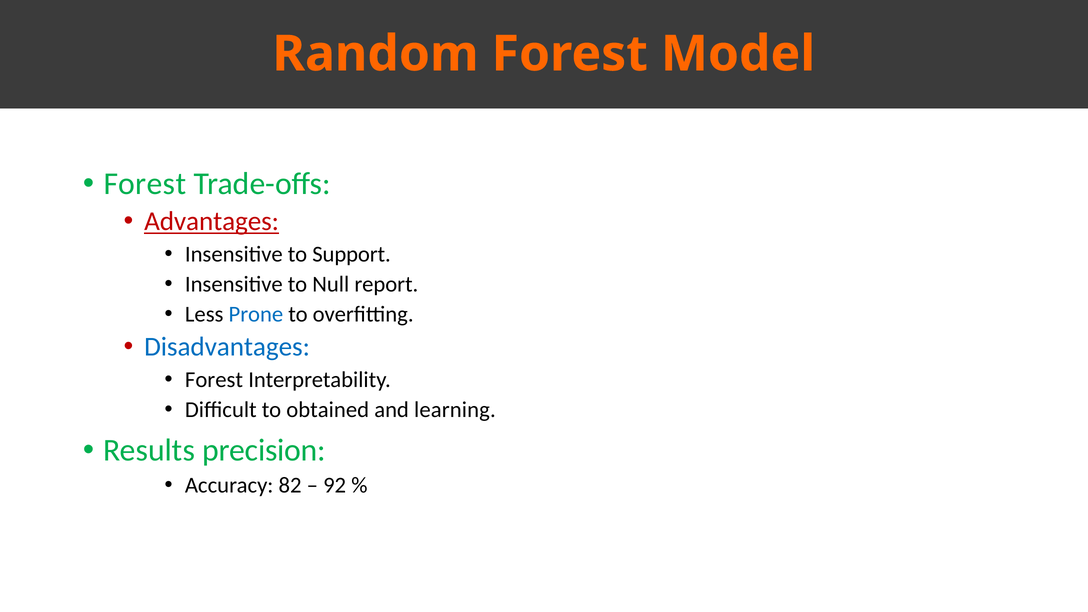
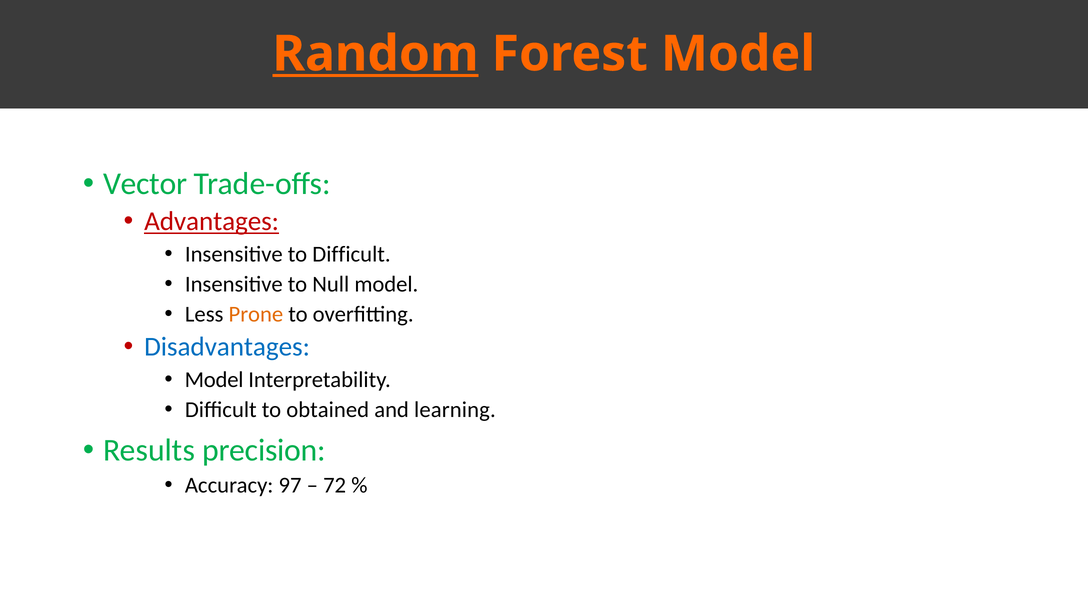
Random underline: none -> present
Forest at (145, 184): Forest -> Vector
to Support: Support -> Difficult
Null report: report -> model
Prone colour: blue -> orange
Forest at (214, 380): Forest -> Model
82: 82 -> 97
92: 92 -> 72
